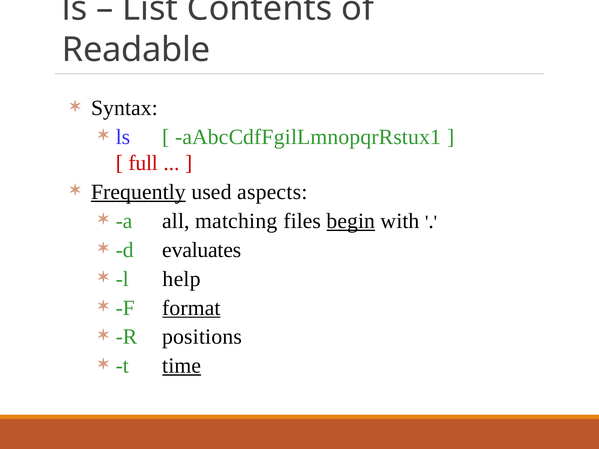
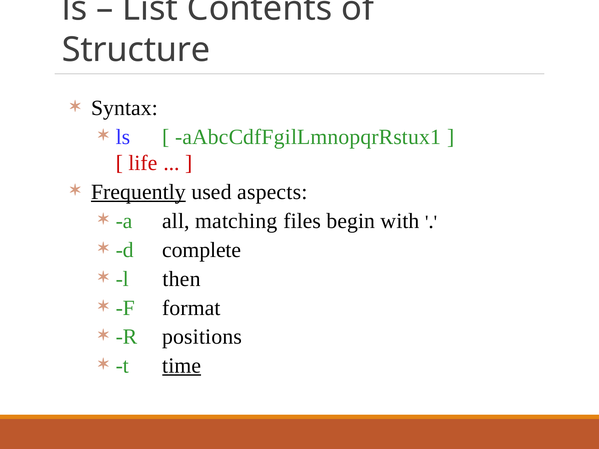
Readable: Readable -> Structure
full: full -> life
begin underline: present -> none
evaluates: evaluates -> complete
help: help -> then
format underline: present -> none
